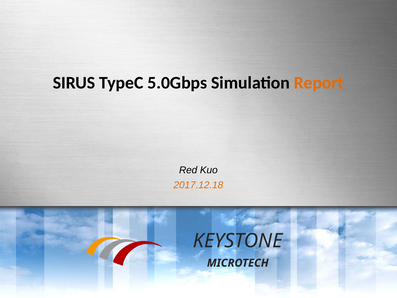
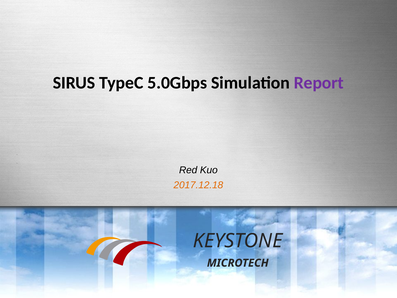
Report colour: orange -> purple
